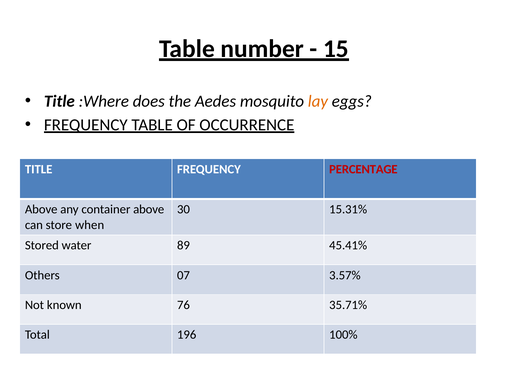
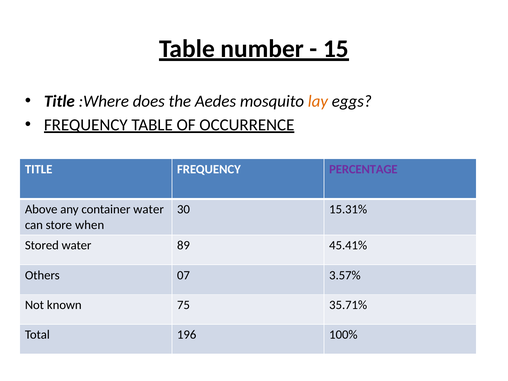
PERCENTAGE colour: red -> purple
container above: above -> water
76: 76 -> 75
